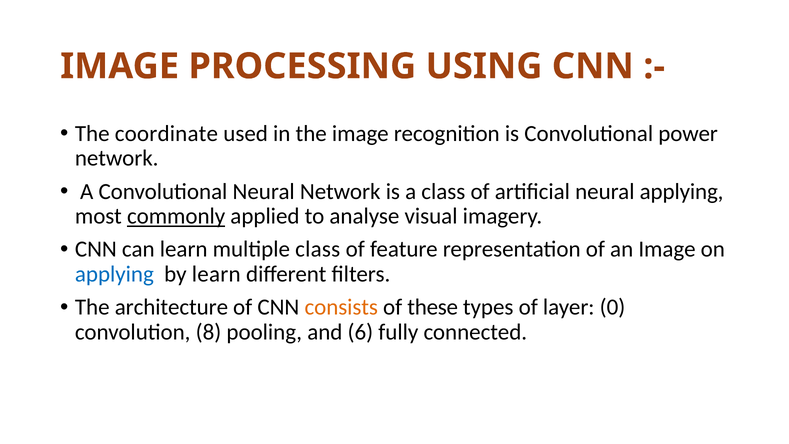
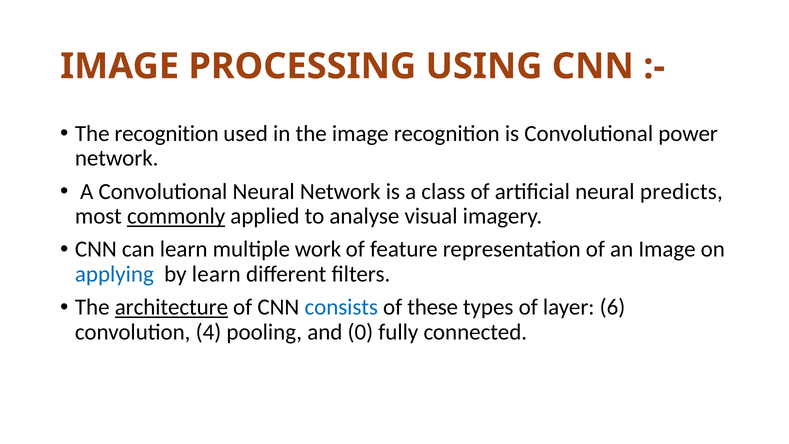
The coordinate: coordinate -> recognition
neural applying: applying -> predicts
multiple class: class -> work
architecture underline: none -> present
consists colour: orange -> blue
0: 0 -> 6
8: 8 -> 4
6: 6 -> 0
